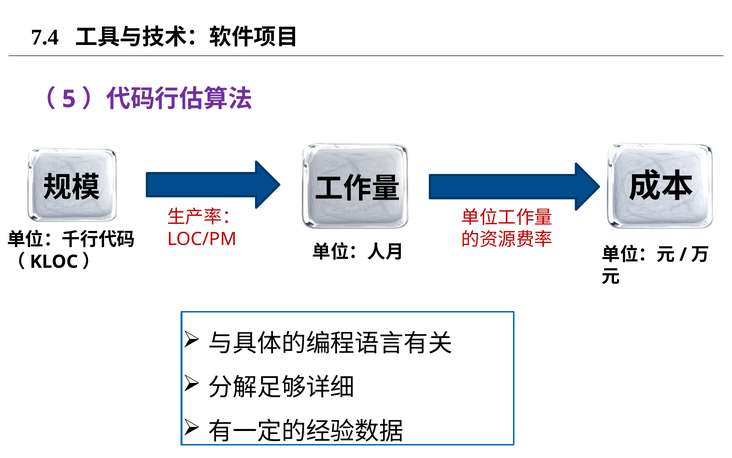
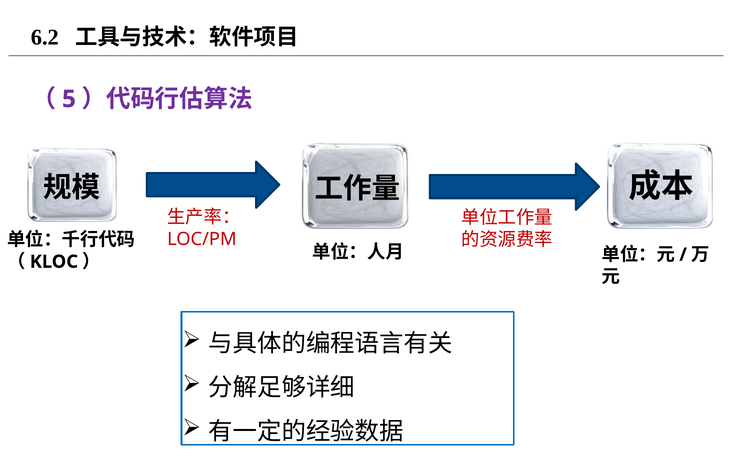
7.4: 7.4 -> 6.2
